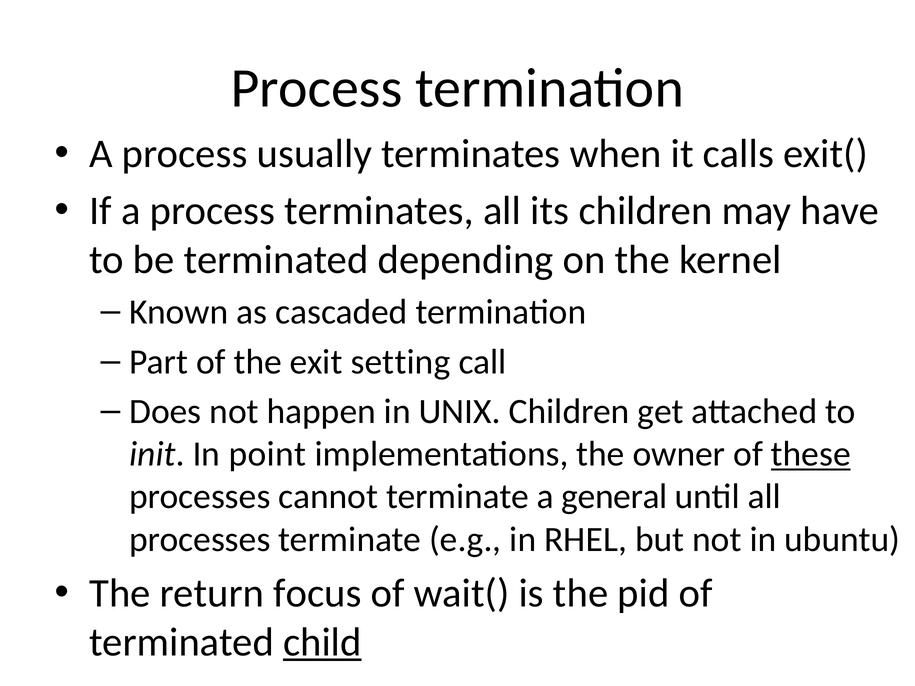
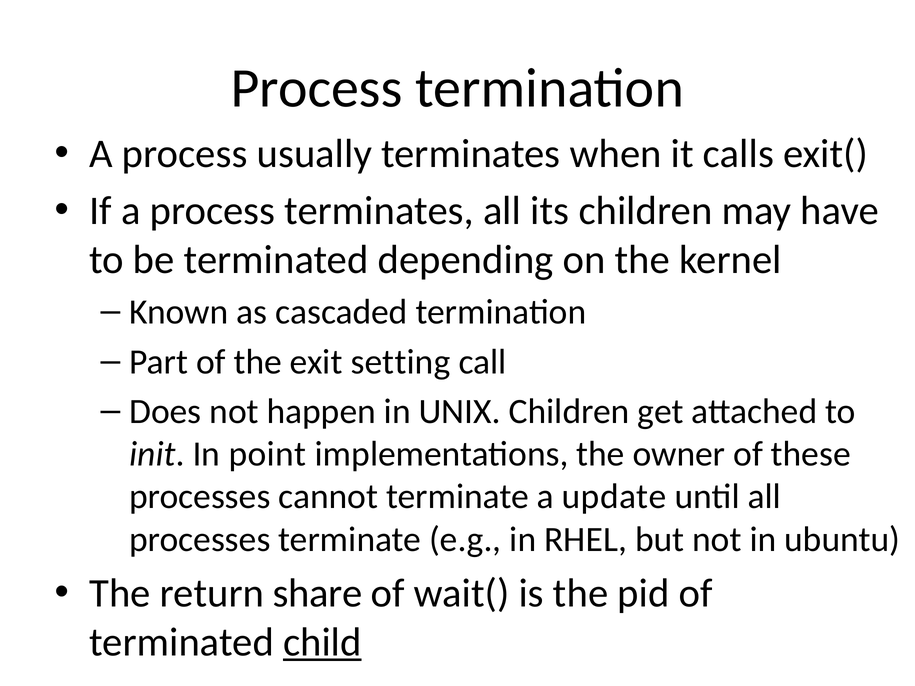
these underline: present -> none
general: general -> update
focus: focus -> share
